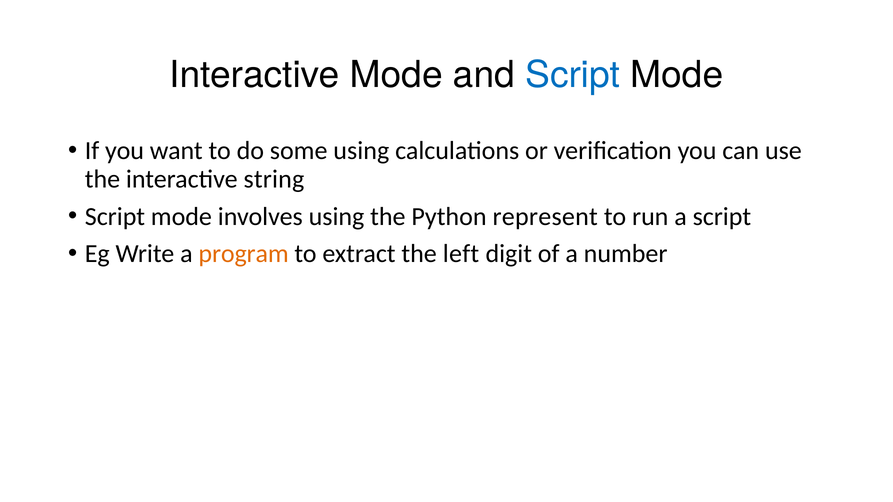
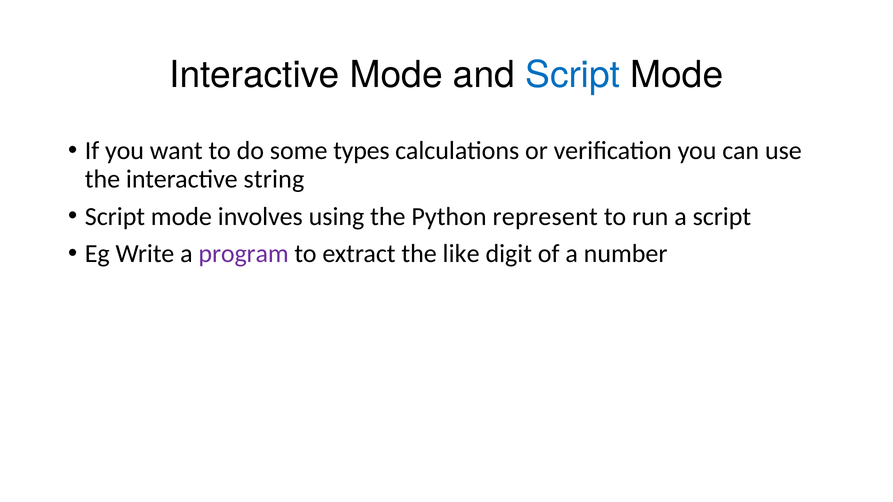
some using: using -> types
program colour: orange -> purple
left: left -> like
